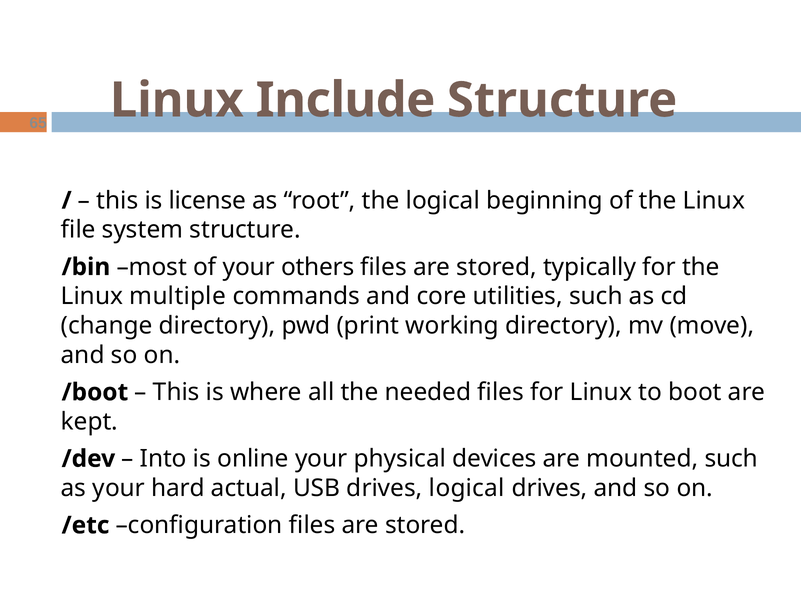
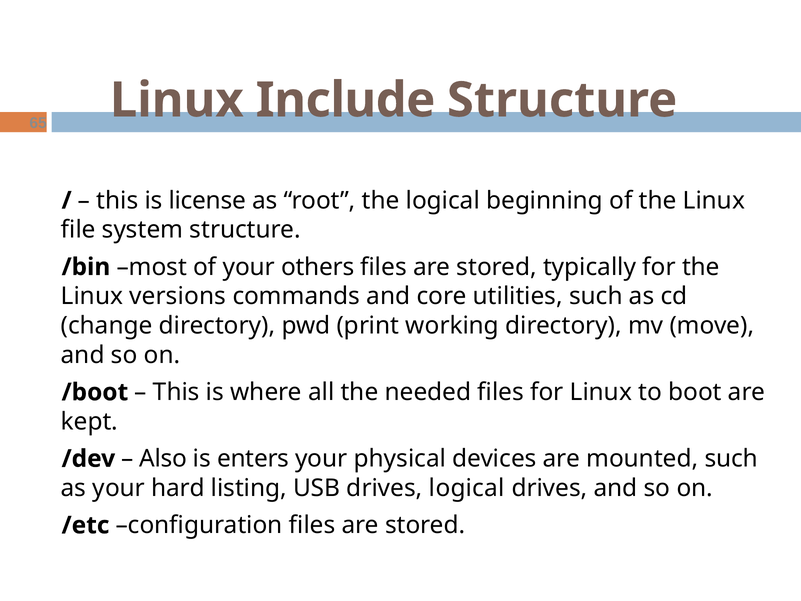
multiple: multiple -> versions
Into: Into -> Also
online: online -> enters
actual: actual -> listing
